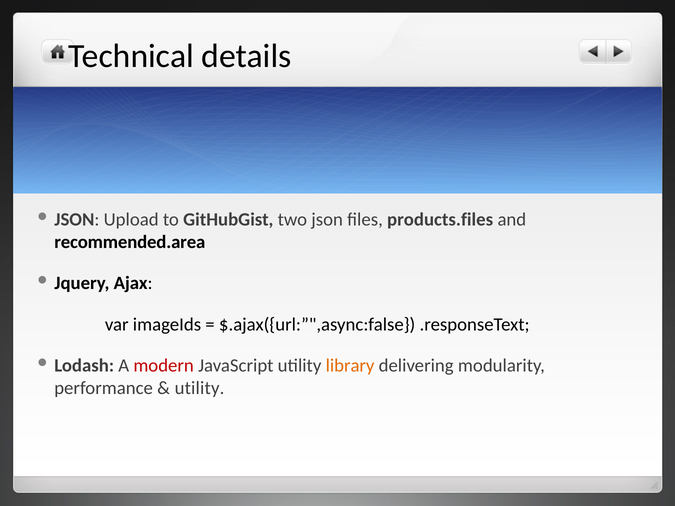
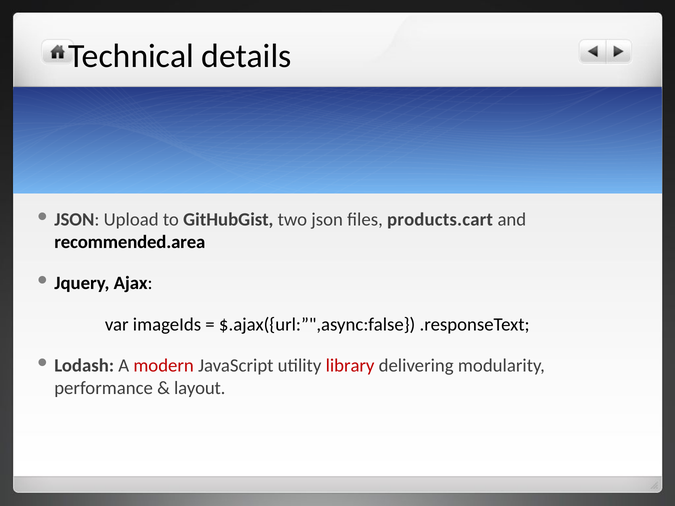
products.files: products.files -> products.cart
library colour: orange -> red
utility at (200, 388): utility -> layout
